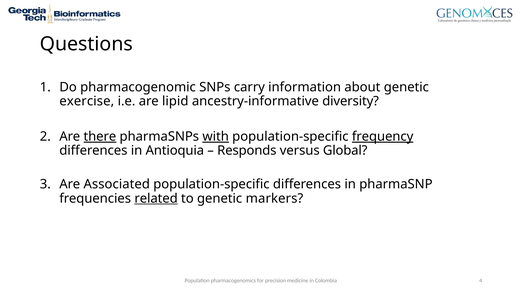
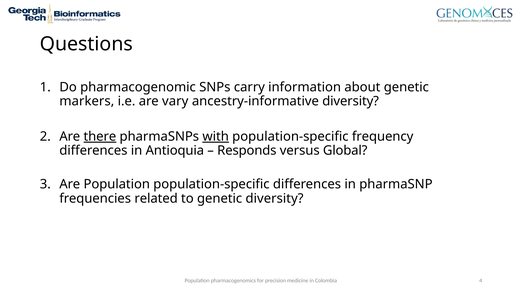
exercise: exercise -> markers
lipid: lipid -> vary
frequency underline: present -> none
Are Associated: Associated -> Population
related underline: present -> none
genetic markers: markers -> diversity
